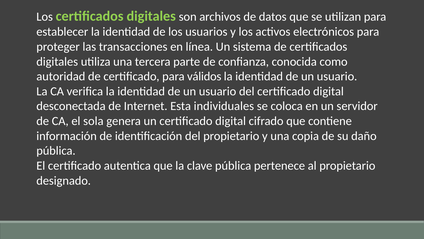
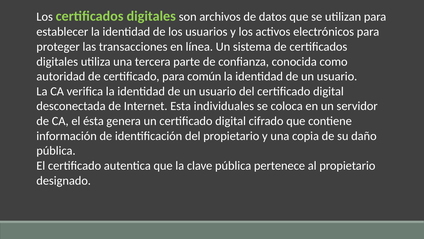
válidos: válidos -> común
sola: sola -> ésta
